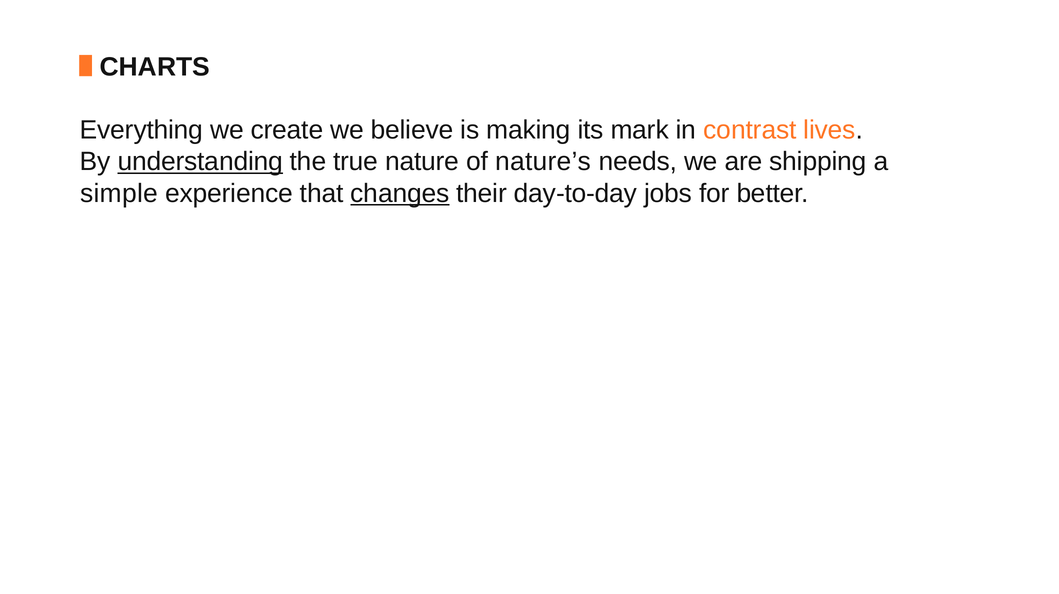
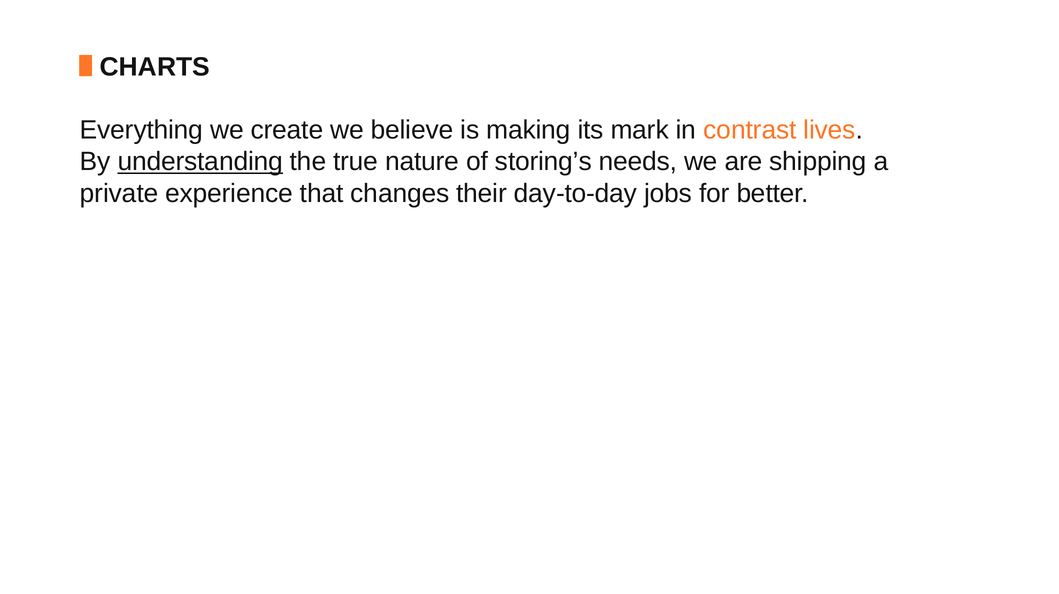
nature’s: nature’s -> storing’s
simple: simple -> private
changes underline: present -> none
